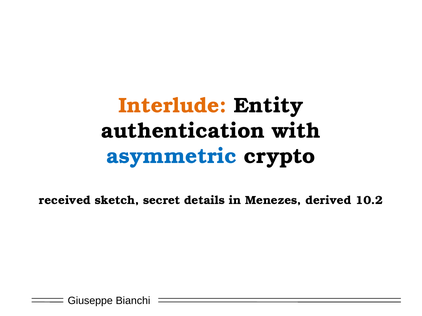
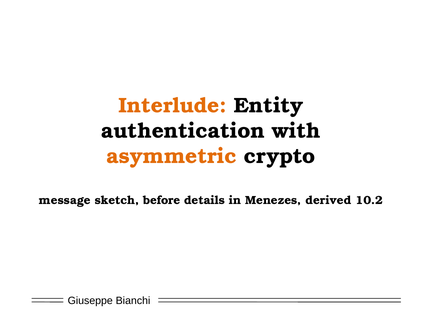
asymmetric colour: blue -> orange
received: received -> message
secret: secret -> before
